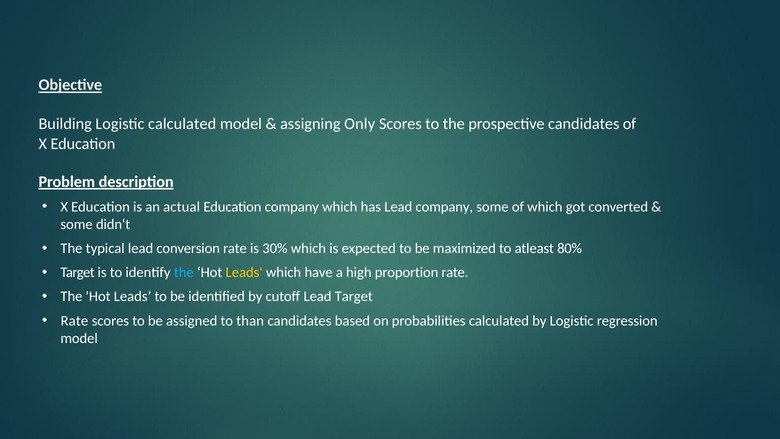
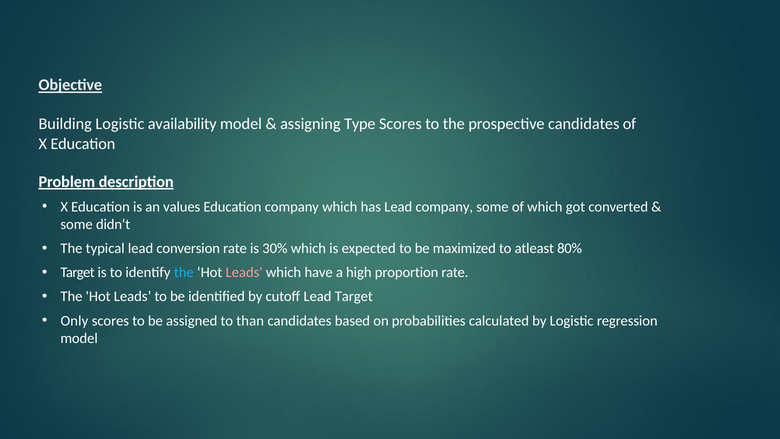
Logistic calculated: calculated -> availability
Only: Only -> Type
actual: actual -> values
Leads at (244, 272) colour: yellow -> pink
Rate at (74, 321): Rate -> Only
